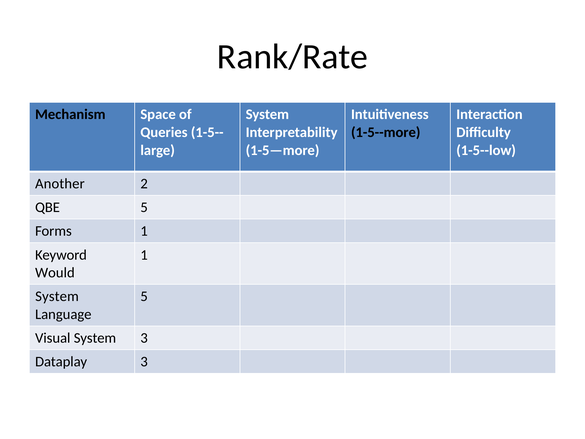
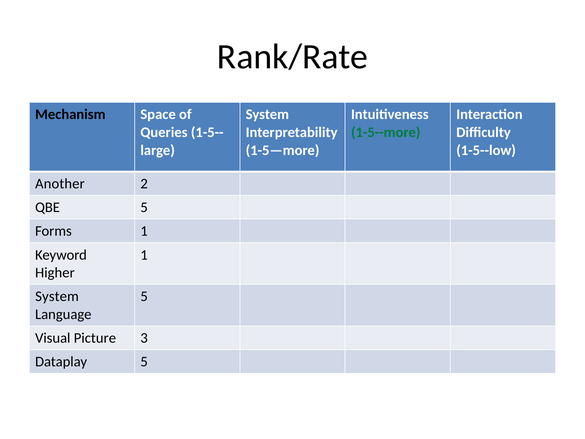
1-5--more colour: black -> green
Would: Would -> Higher
Visual System: System -> Picture
Dataplay 3: 3 -> 5
